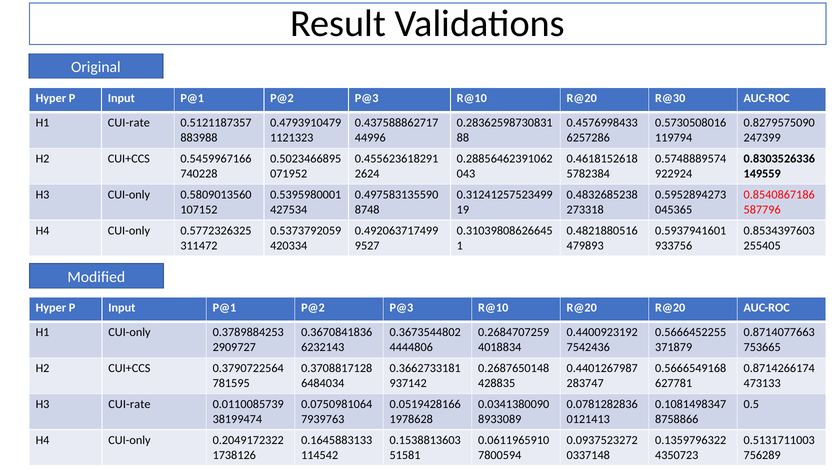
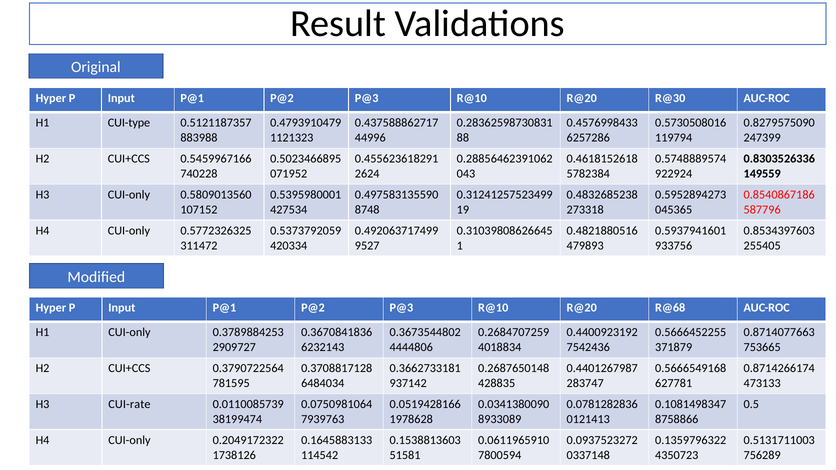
H1 CUI-rate: CUI-rate -> CUI-type
R@20 R@20: R@20 -> R@68
